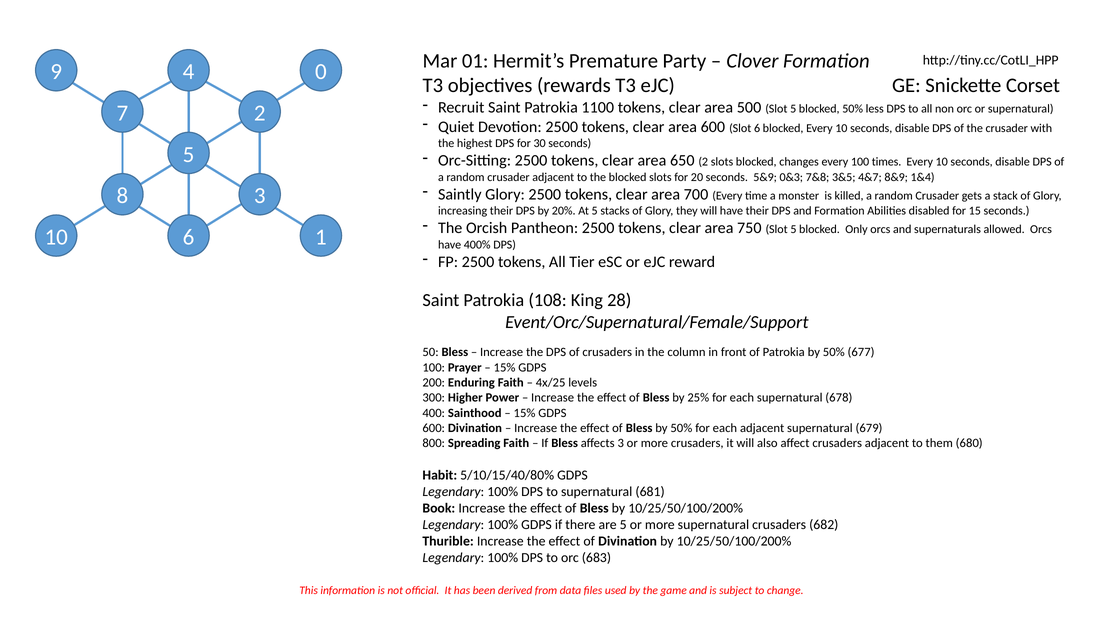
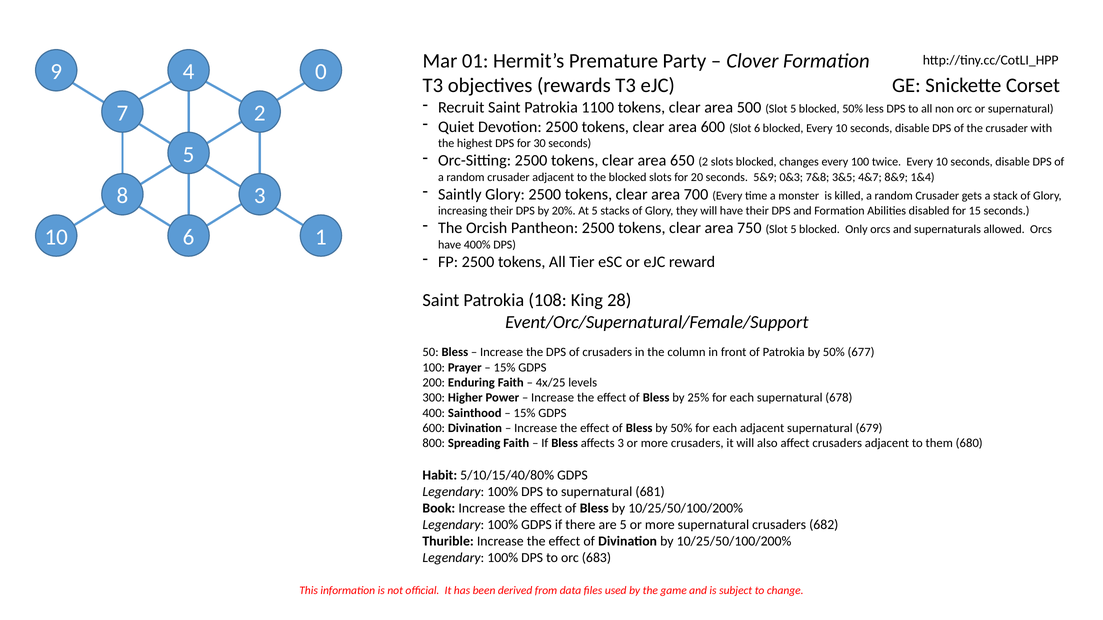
times: times -> twice
